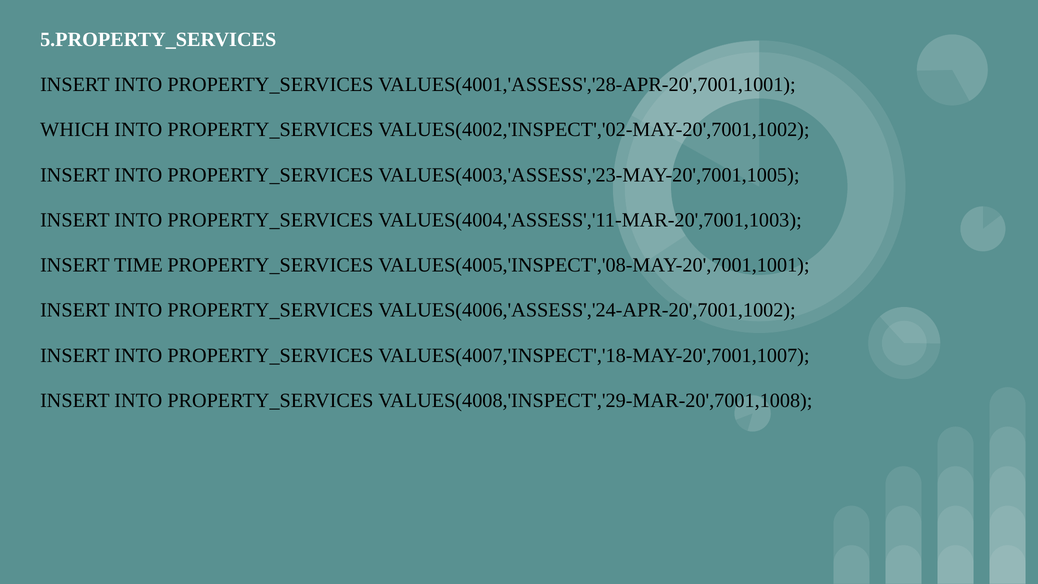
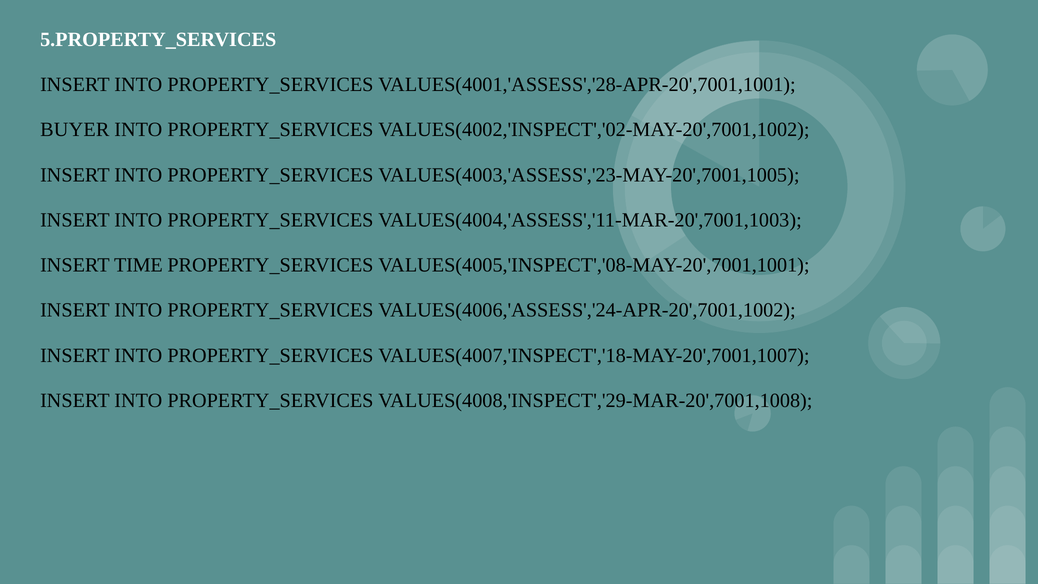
WHICH: WHICH -> BUYER
